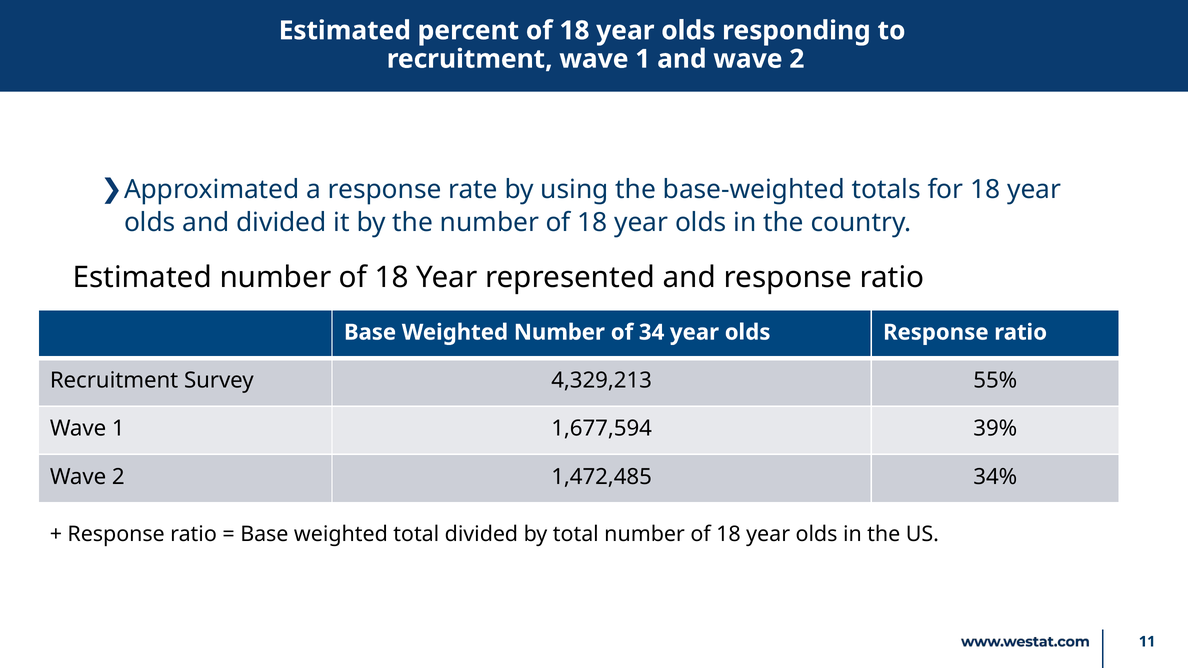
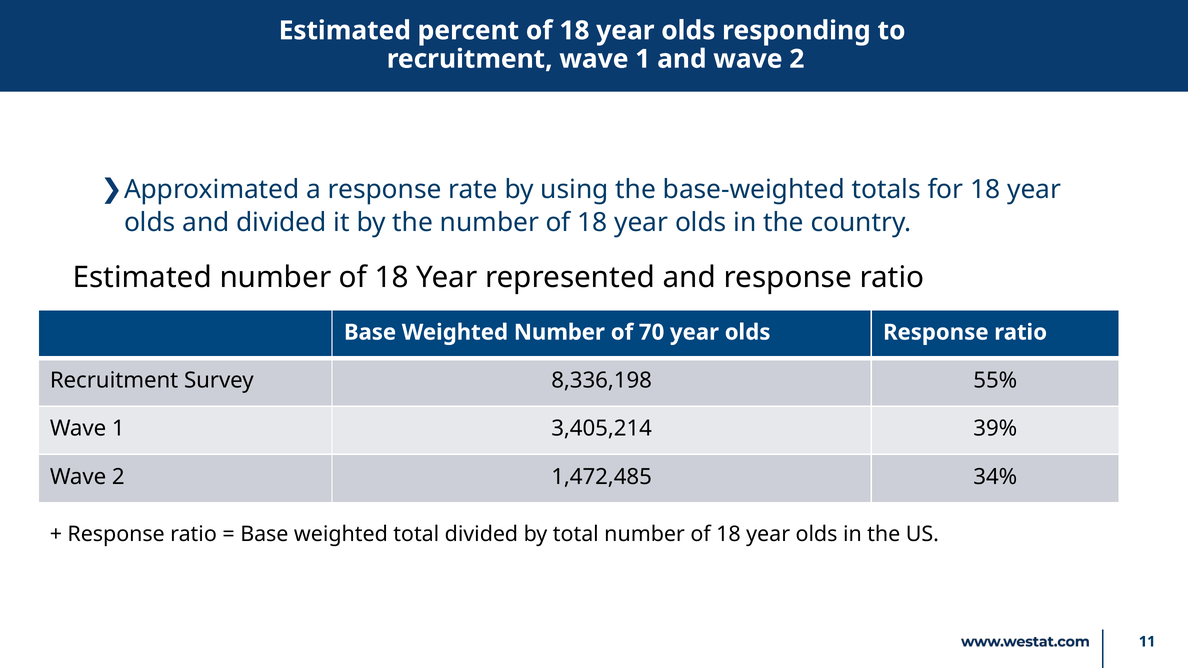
34: 34 -> 70
4,329,213: 4,329,213 -> 8,336,198
1,677,594: 1,677,594 -> 3,405,214
